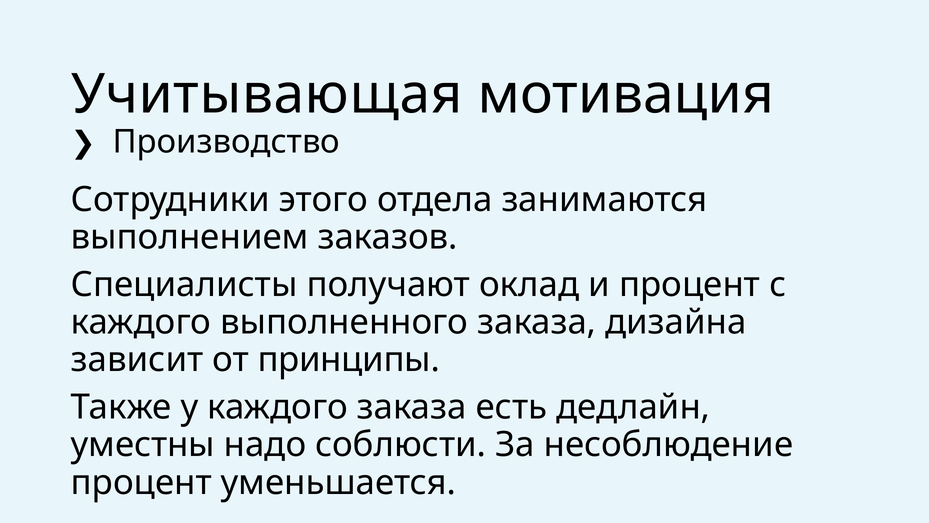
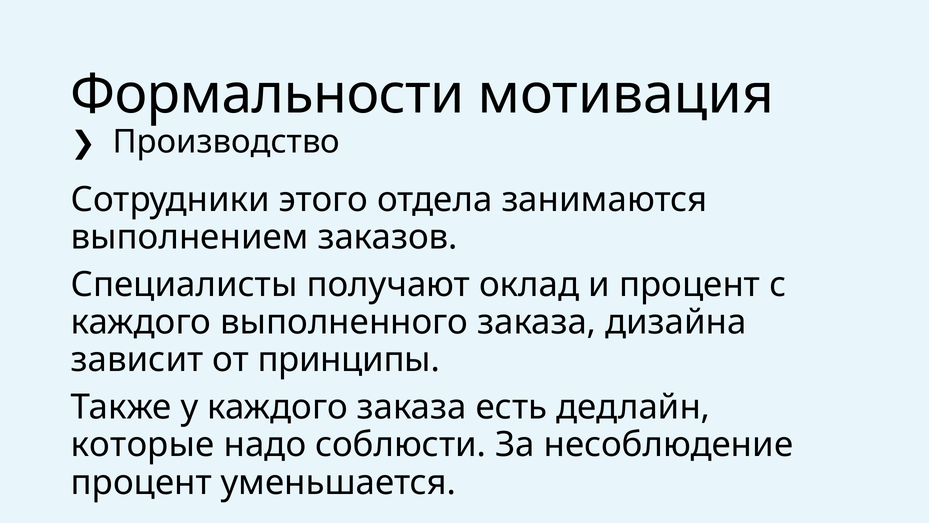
Учитывающая: Учитывающая -> Формальности
уместны: уместны -> которые
